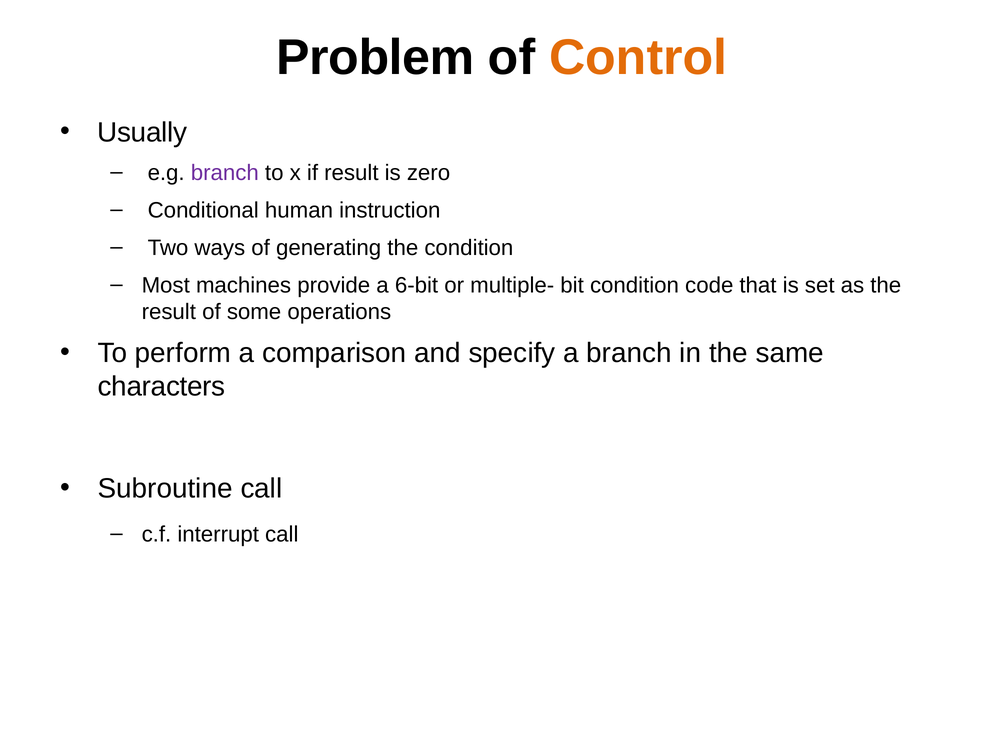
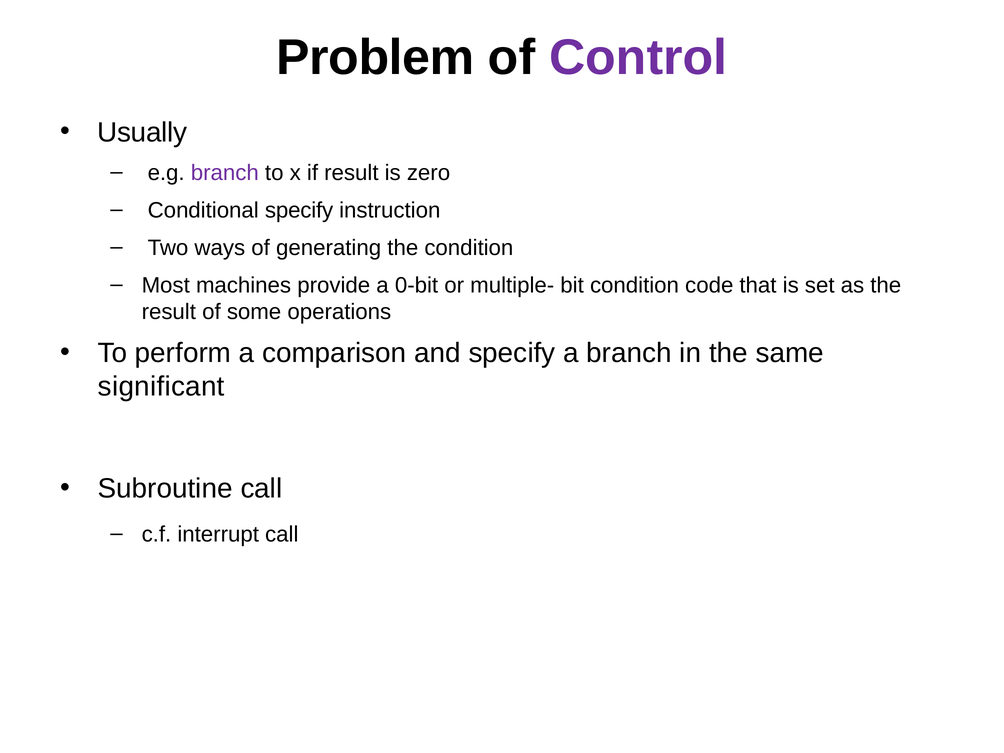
Control colour: orange -> purple
Conditional human: human -> specify
6-bit: 6-bit -> 0-bit
characters: characters -> significant
